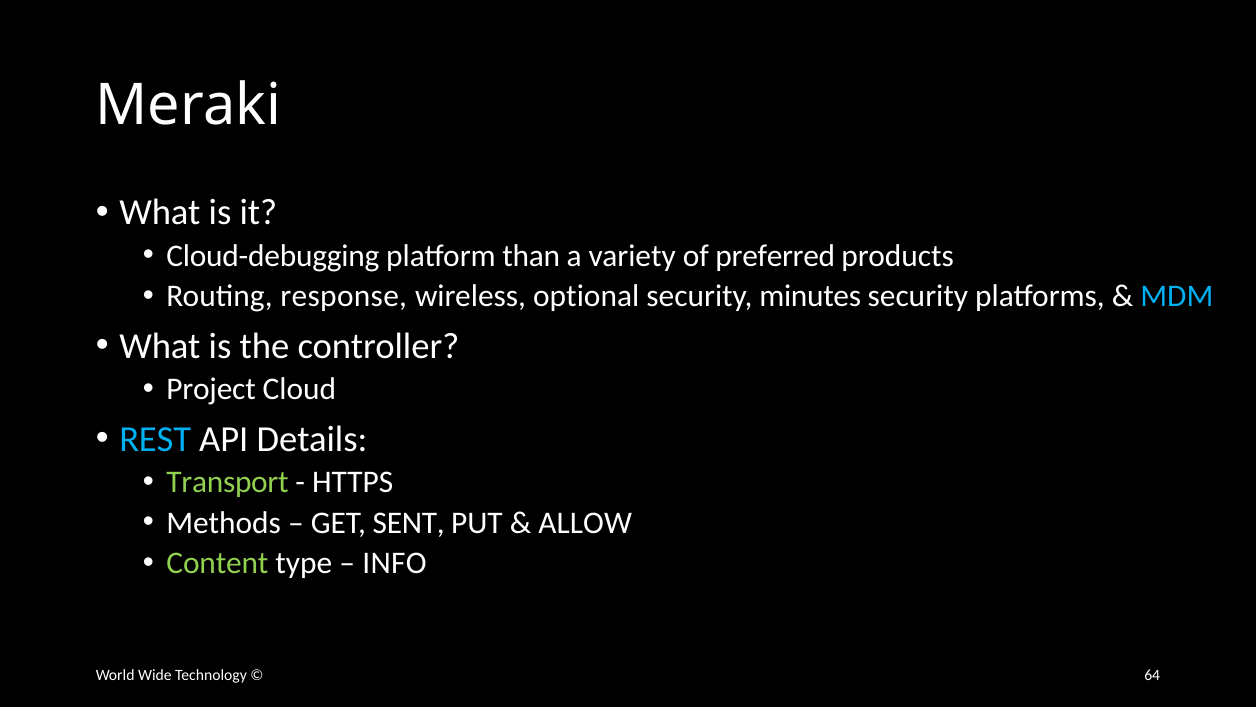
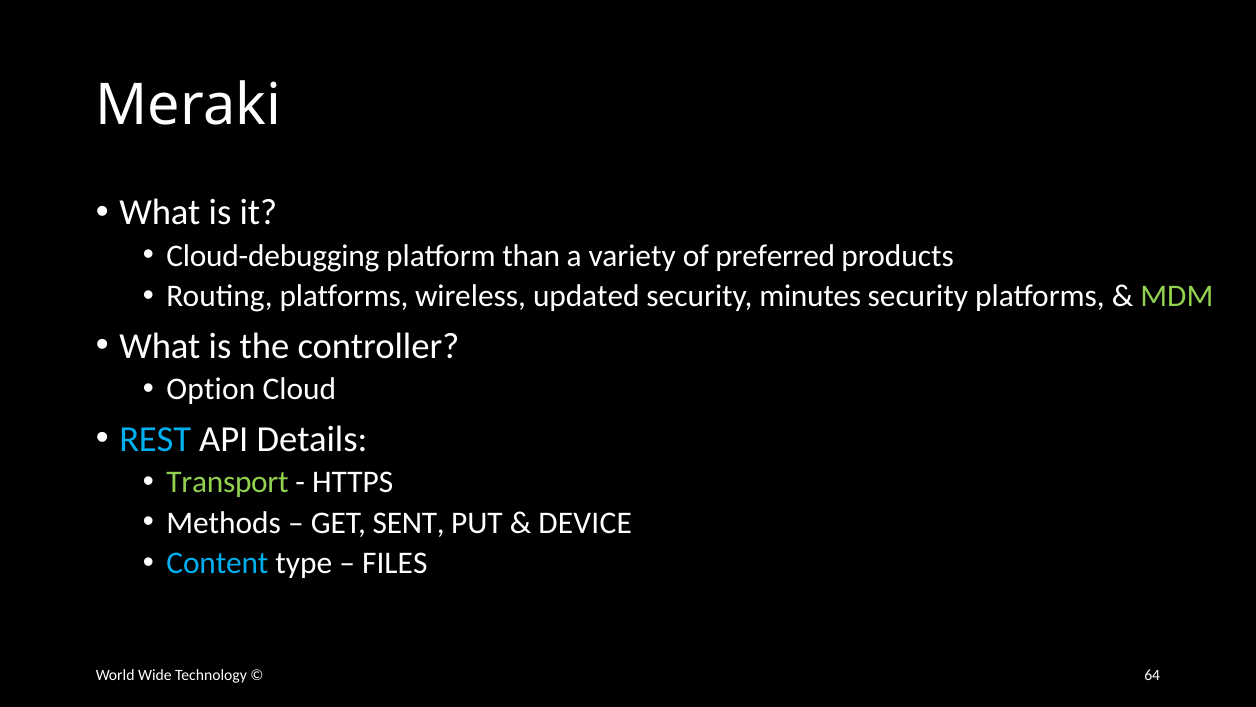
Routing response: response -> platforms
optional: optional -> updated
MDM colour: light blue -> light green
Project: Project -> Option
ALLOW: ALLOW -> DEVICE
Content colour: light green -> light blue
INFO: INFO -> FILES
